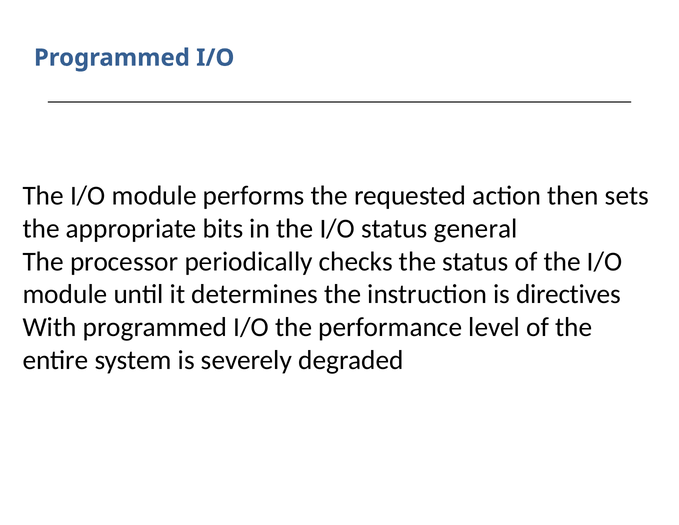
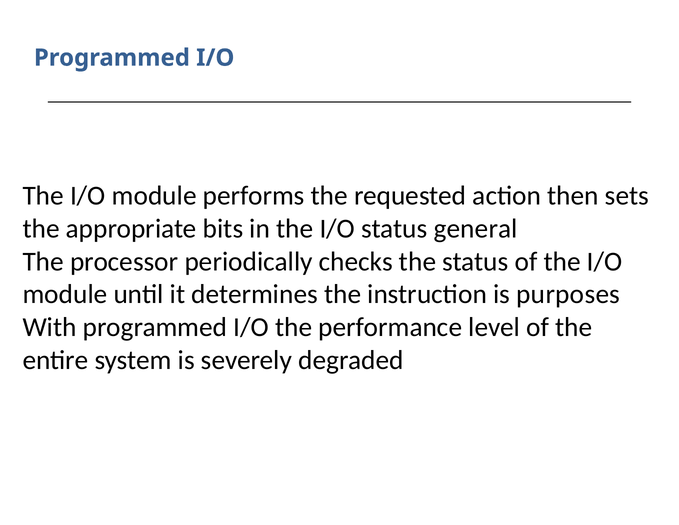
directives: directives -> purposes
